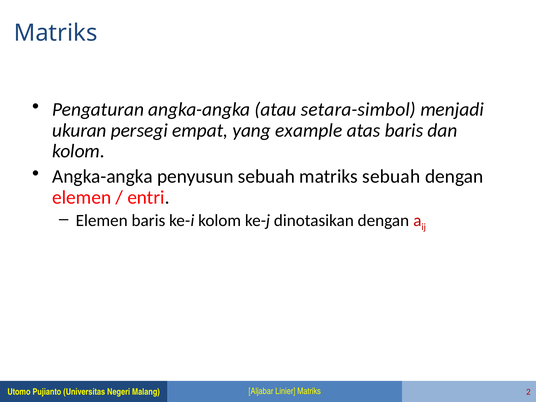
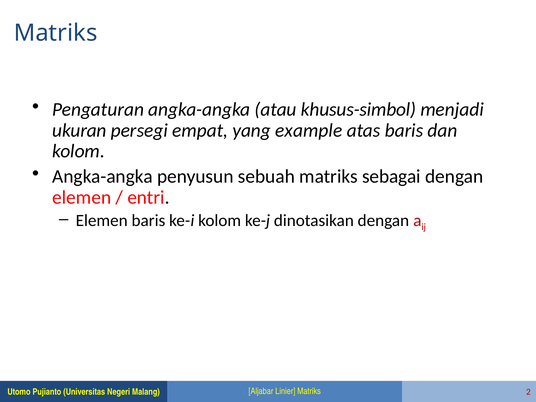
setara-simbol: setara-simbol -> khusus-simbol
matriks sebuah: sebuah -> sebagai
